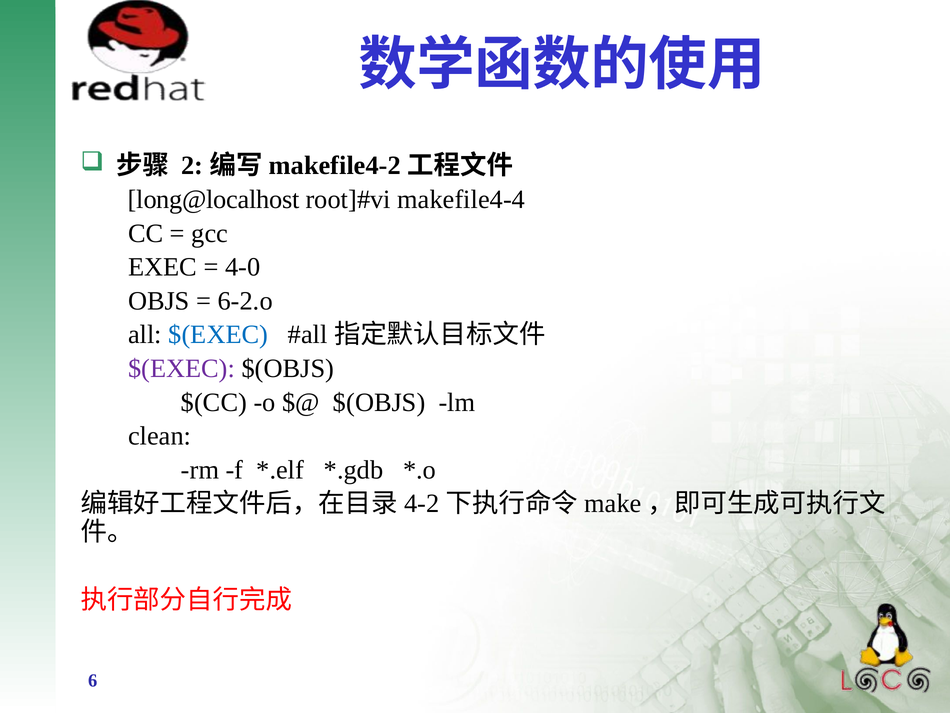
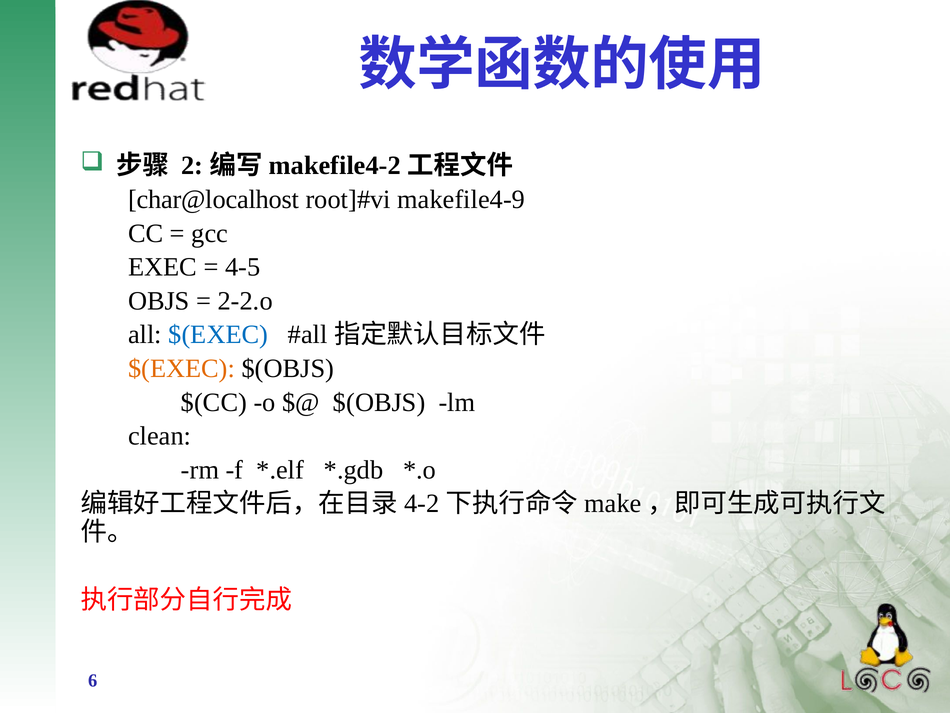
long@localhost: long@localhost -> char@localhost
makefile4-4: makefile4-4 -> makefile4-9
4-0: 4-0 -> 4-5
6-2.o: 6-2.o -> 2-2.o
$(EXEC at (182, 368) colour: purple -> orange
